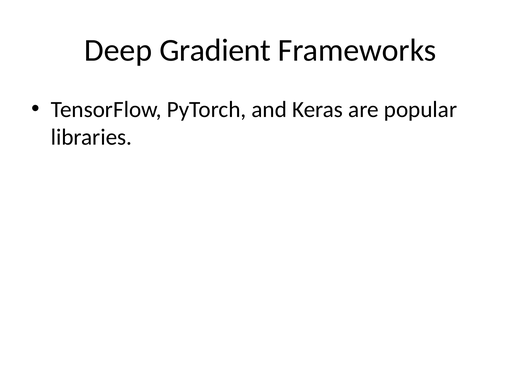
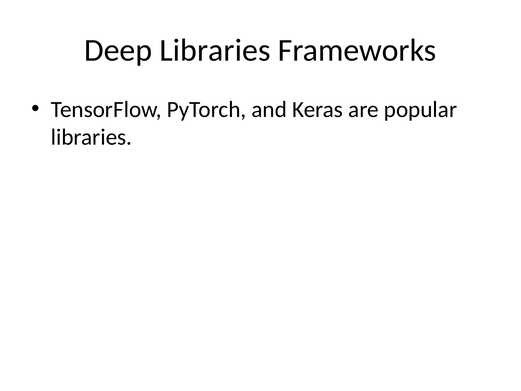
Deep Gradient: Gradient -> Libraries
